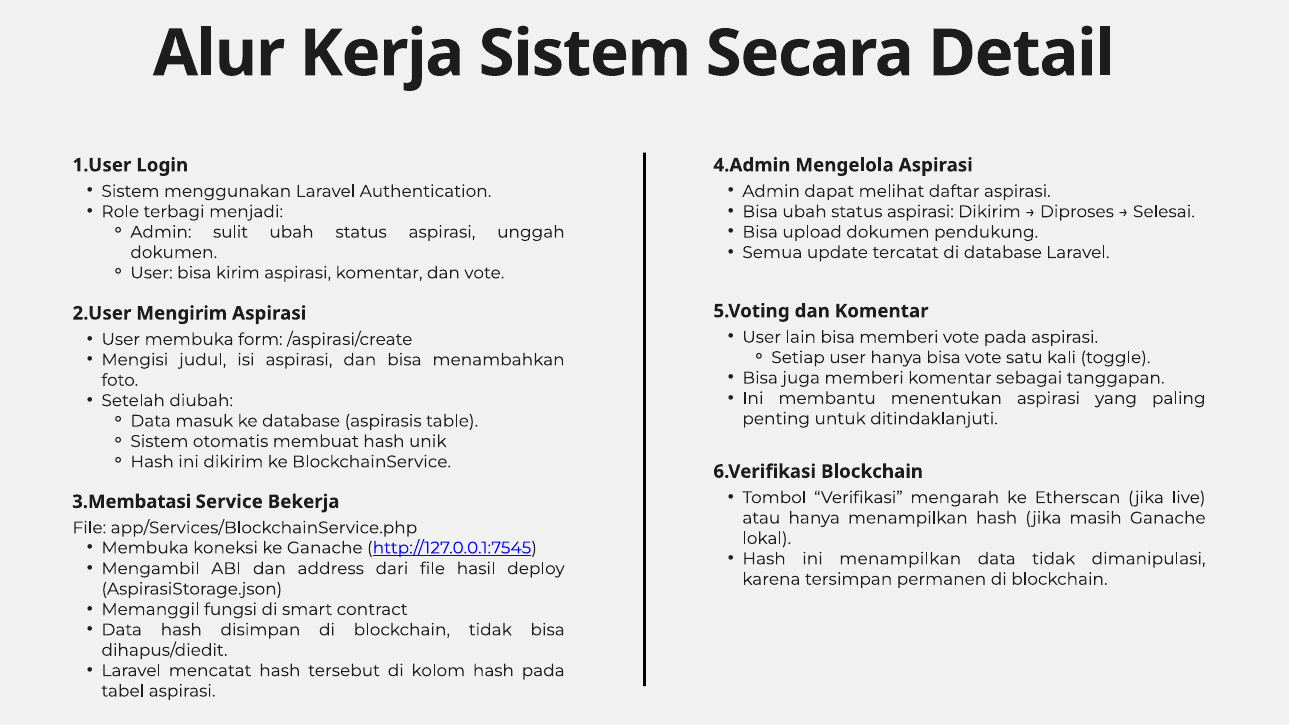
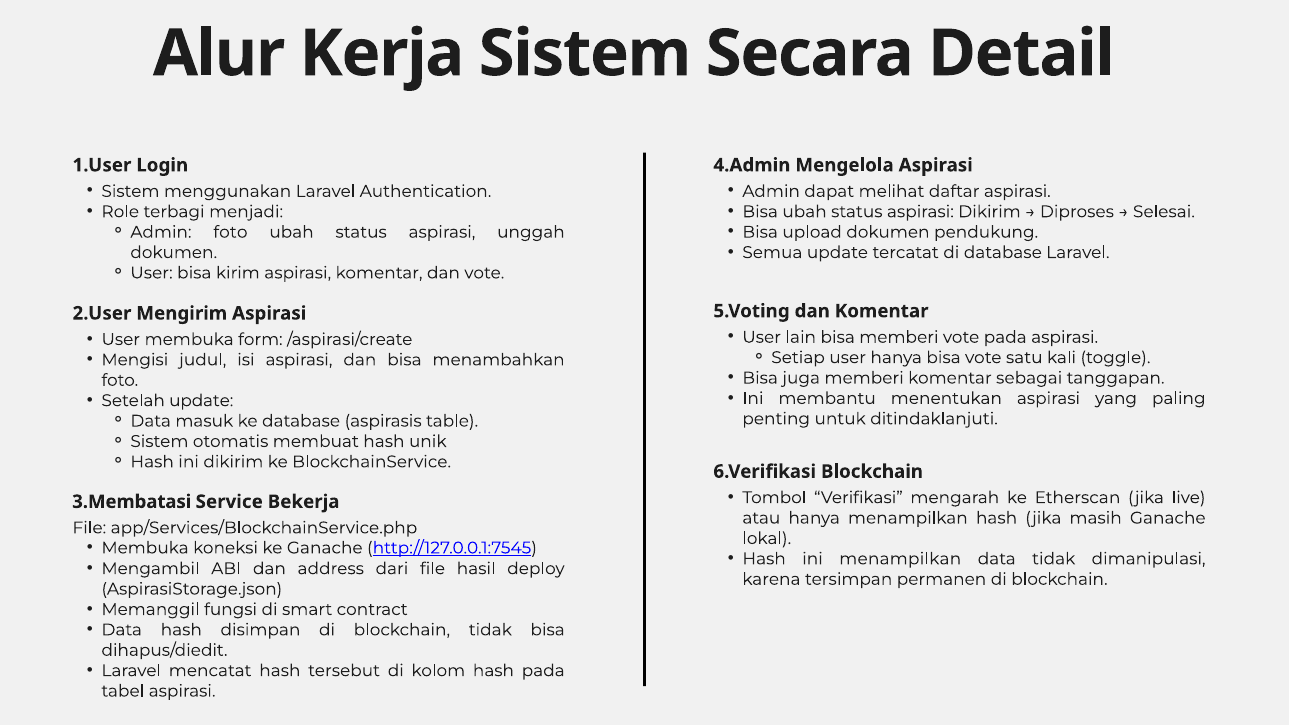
Admin sulit: sulit -> foto
Setelah diubah: diubah -> update
